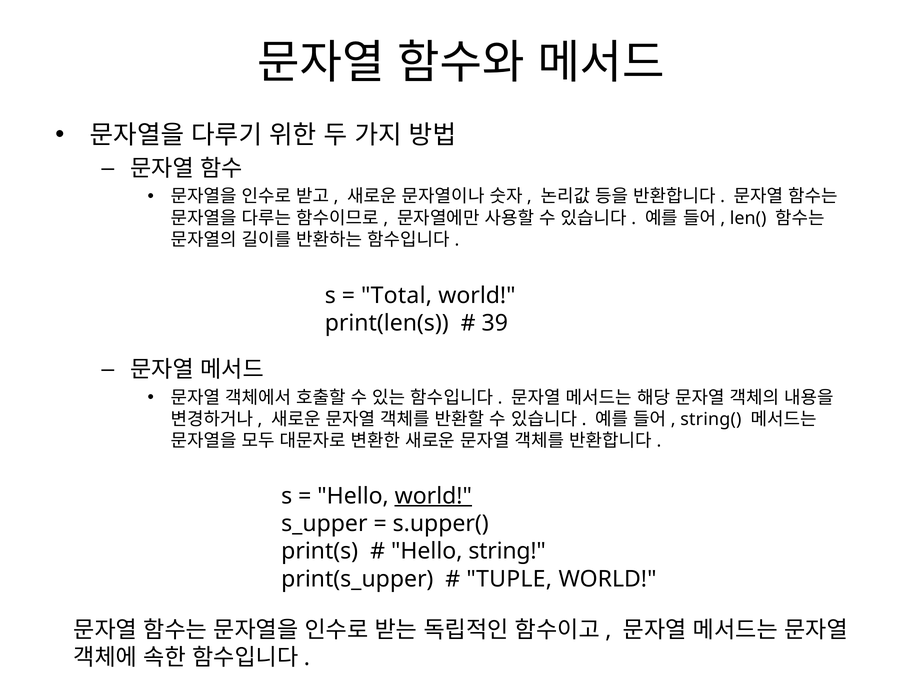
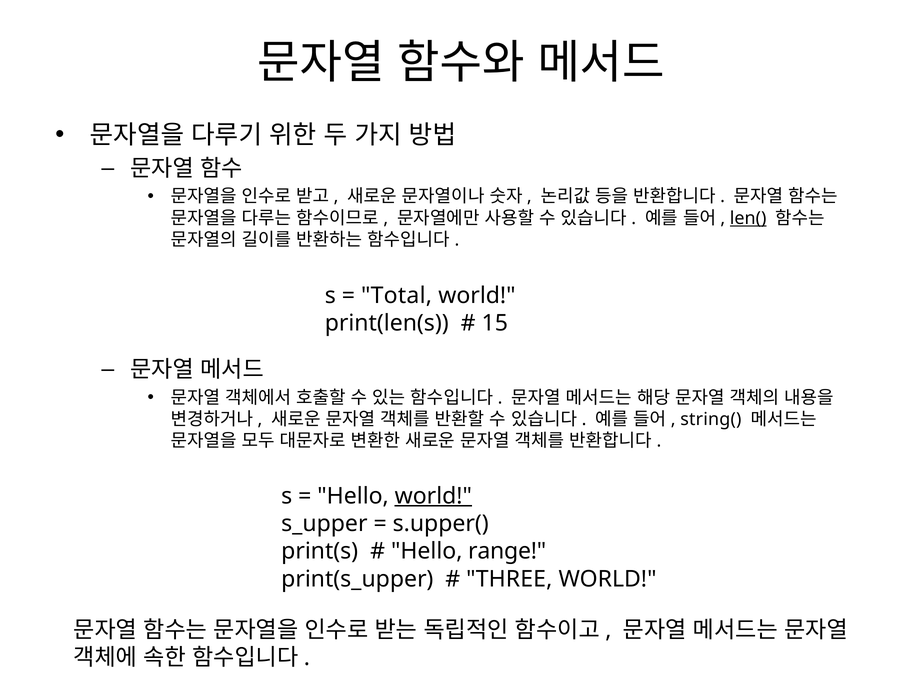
len( underline: none -> present
39: 39 -> 15
string: string -> range
TUPLE: TUPLE -> THREE
